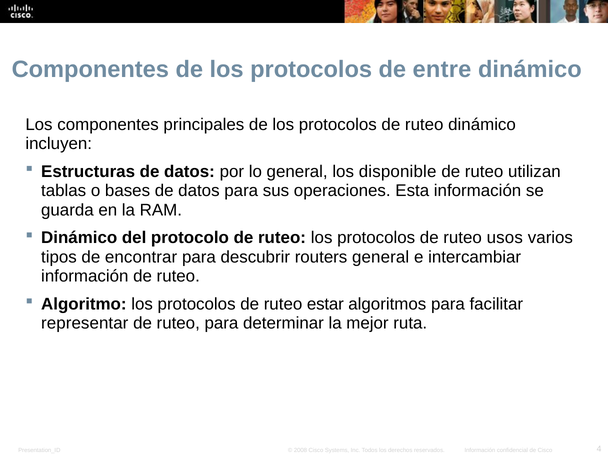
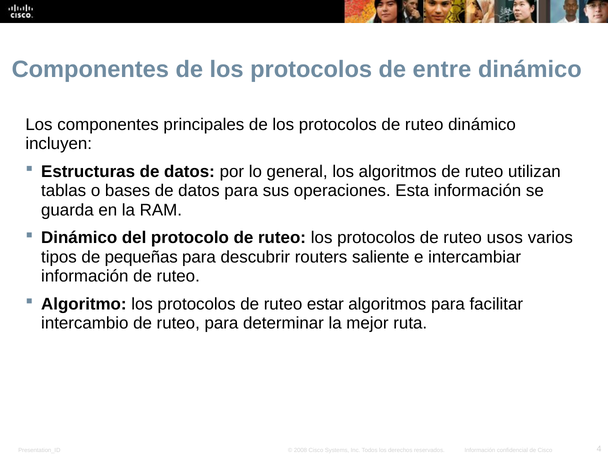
los disponible: disponible -> algoritmos
encontrar: encontrar -> pequeñas
routers general: general -> saliente
representar: representar -> intercambio
